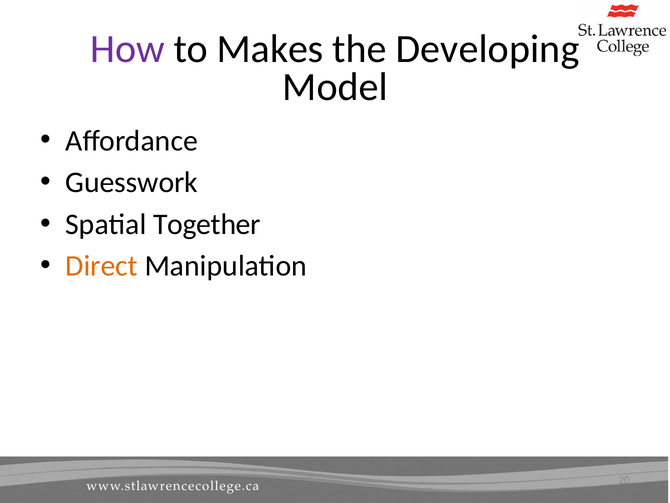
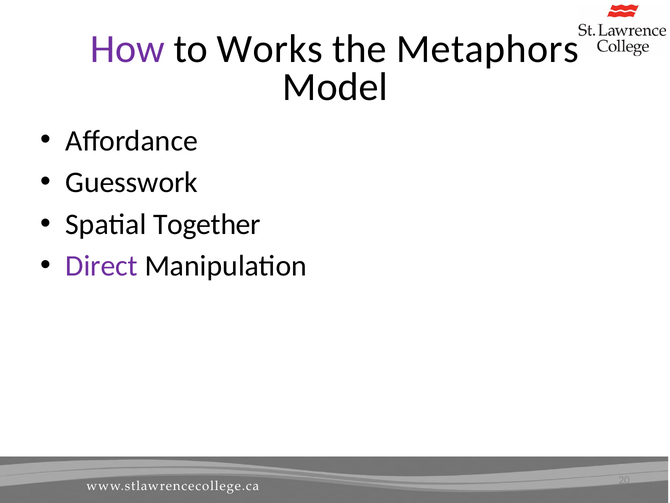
Makes: Makes -> Works
Developing: Developing -> Metaphors
Direct colour: orange -> purple
